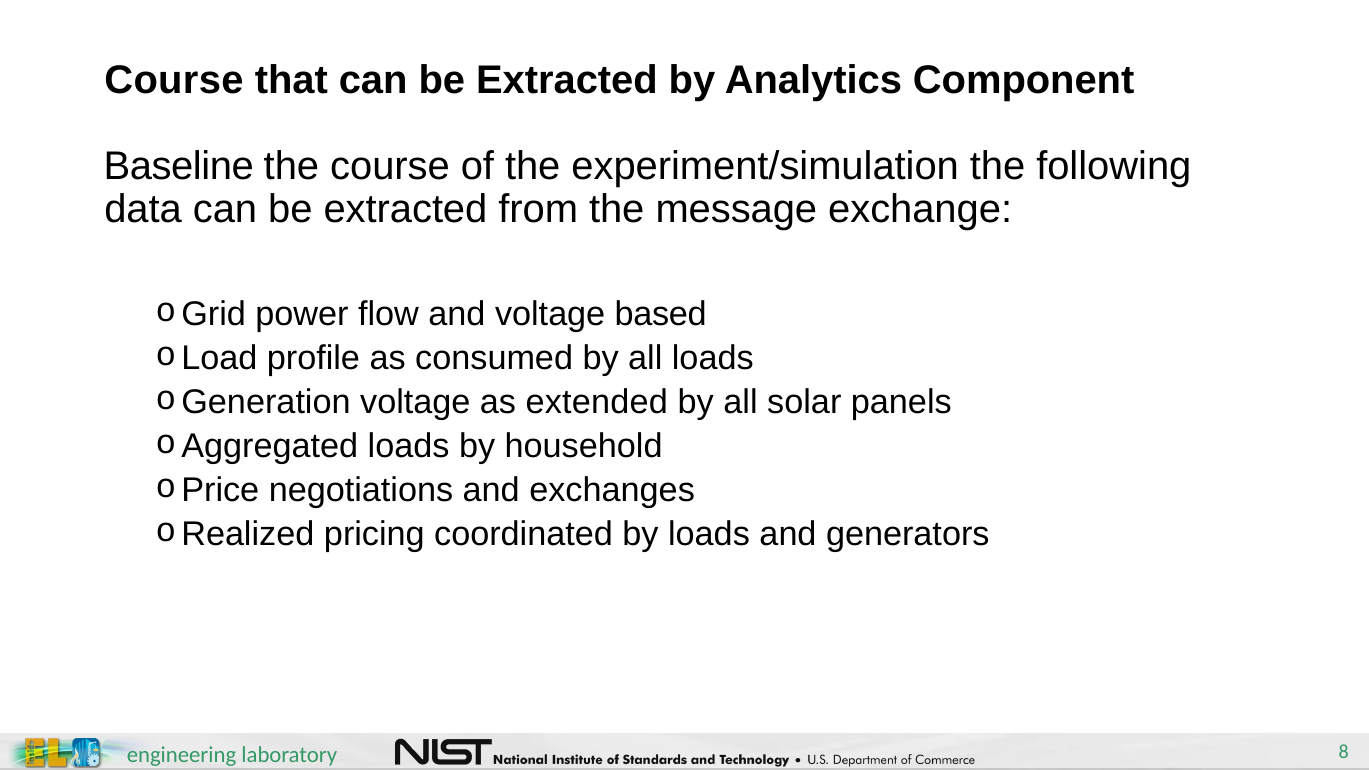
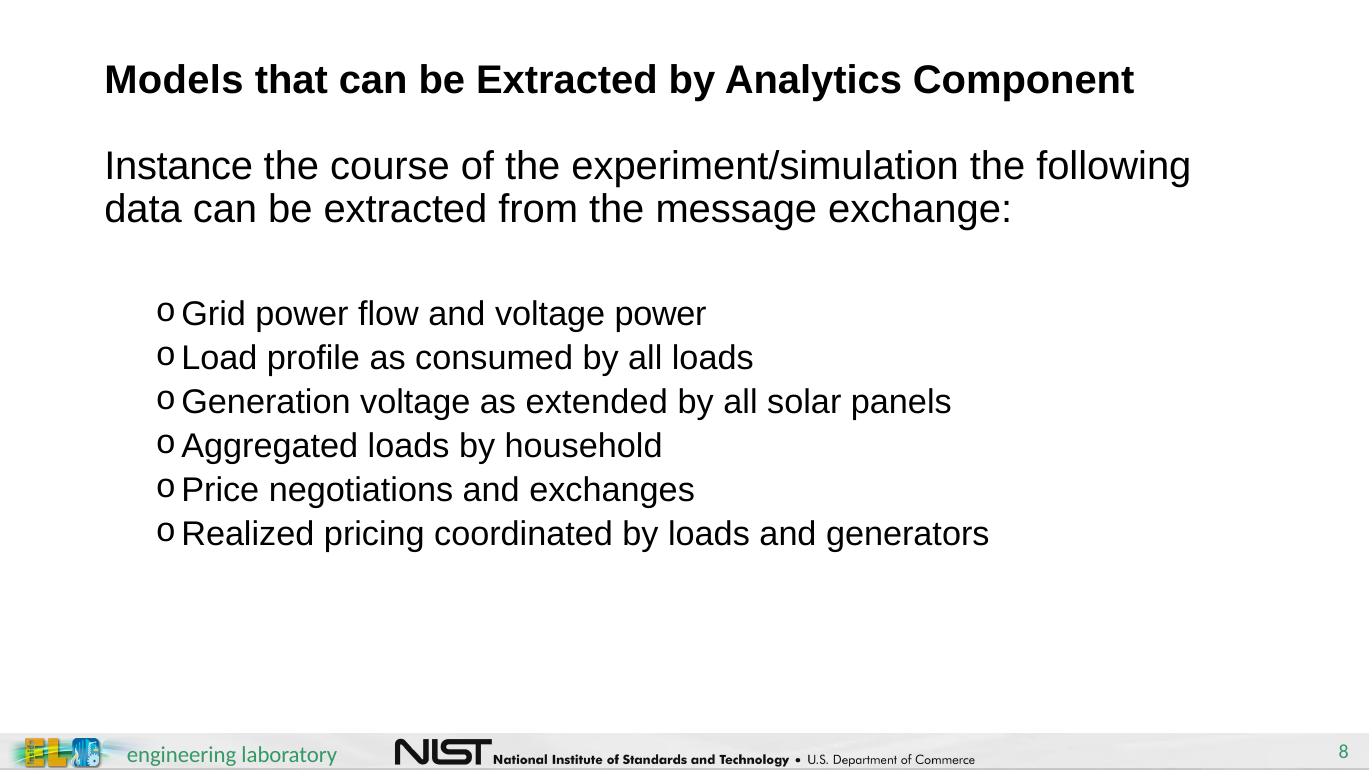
Course at (174, 81): Course -> Models
Baseline: Baseline -> Instance
voltage based: based -> power
